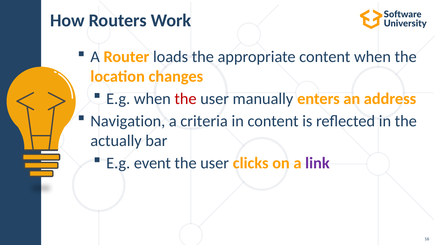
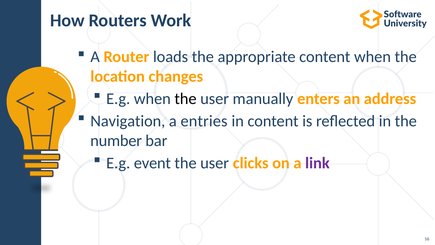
the at (186, 99) colour: red -> black
criteria: criteria -> entries
actually: actually -> number
